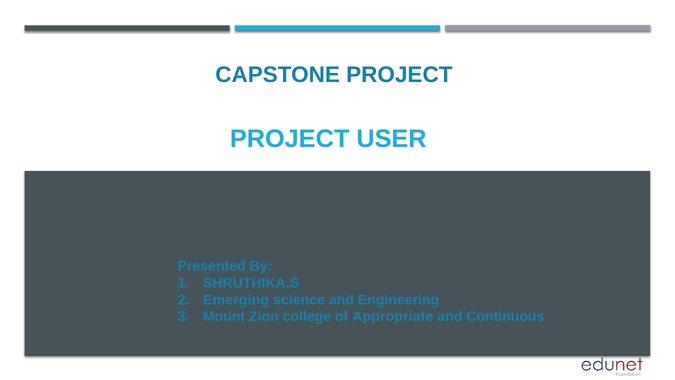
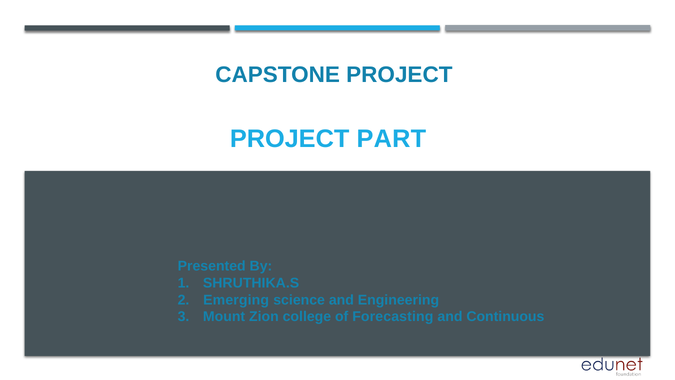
USER: USER -> PART
Appropriate: Appropriate -> Forecasting
